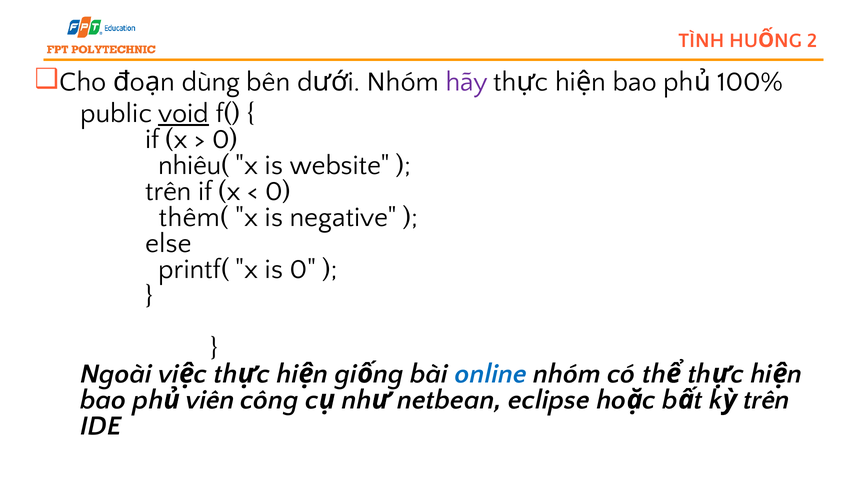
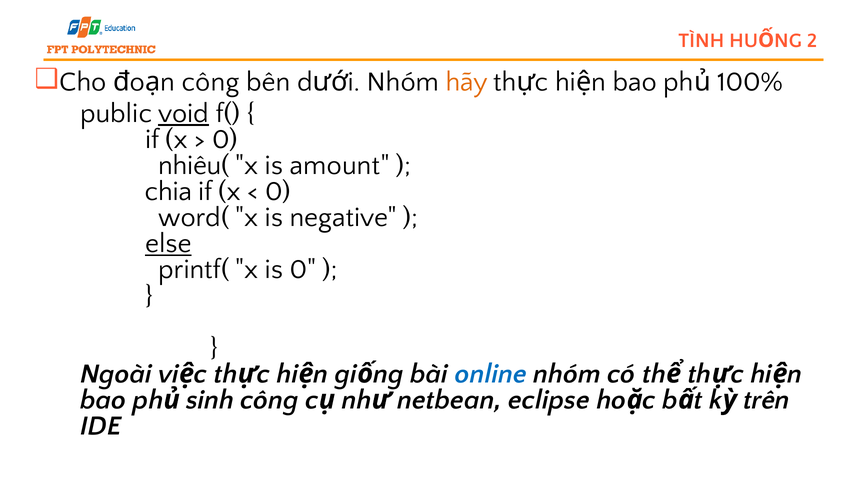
dùng at (211, 82): dùng -> công
hãy colour: purple -> orange
website: website -> amount
trên at (168, 191): trên -> chia
thêm(: thêm( -> word(
else underline: none -> present
viên: viên -> sinh
